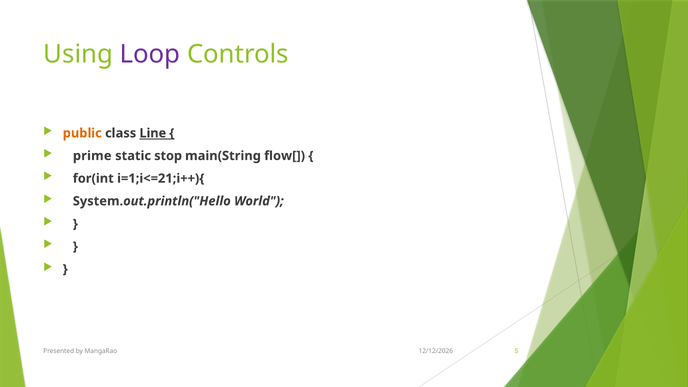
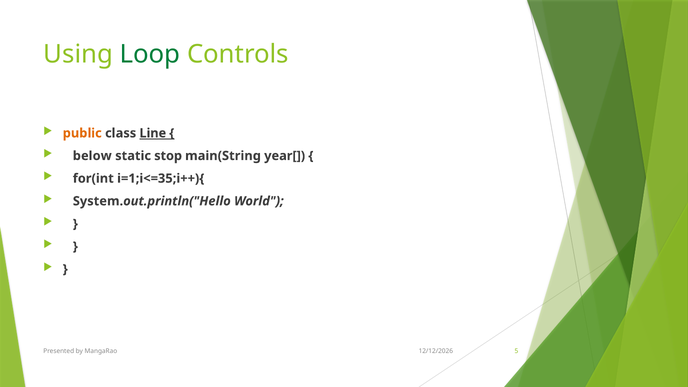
Loop colour: purple -> green
prime: prime -> below
flow[: flow[ -> year[
i=1;i<=21;i++){: i=1;i<=21;i++){ -> i=1;i<=35;i++){
